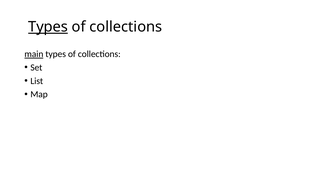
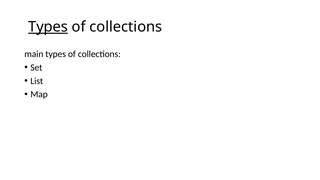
main underline: present -> none
